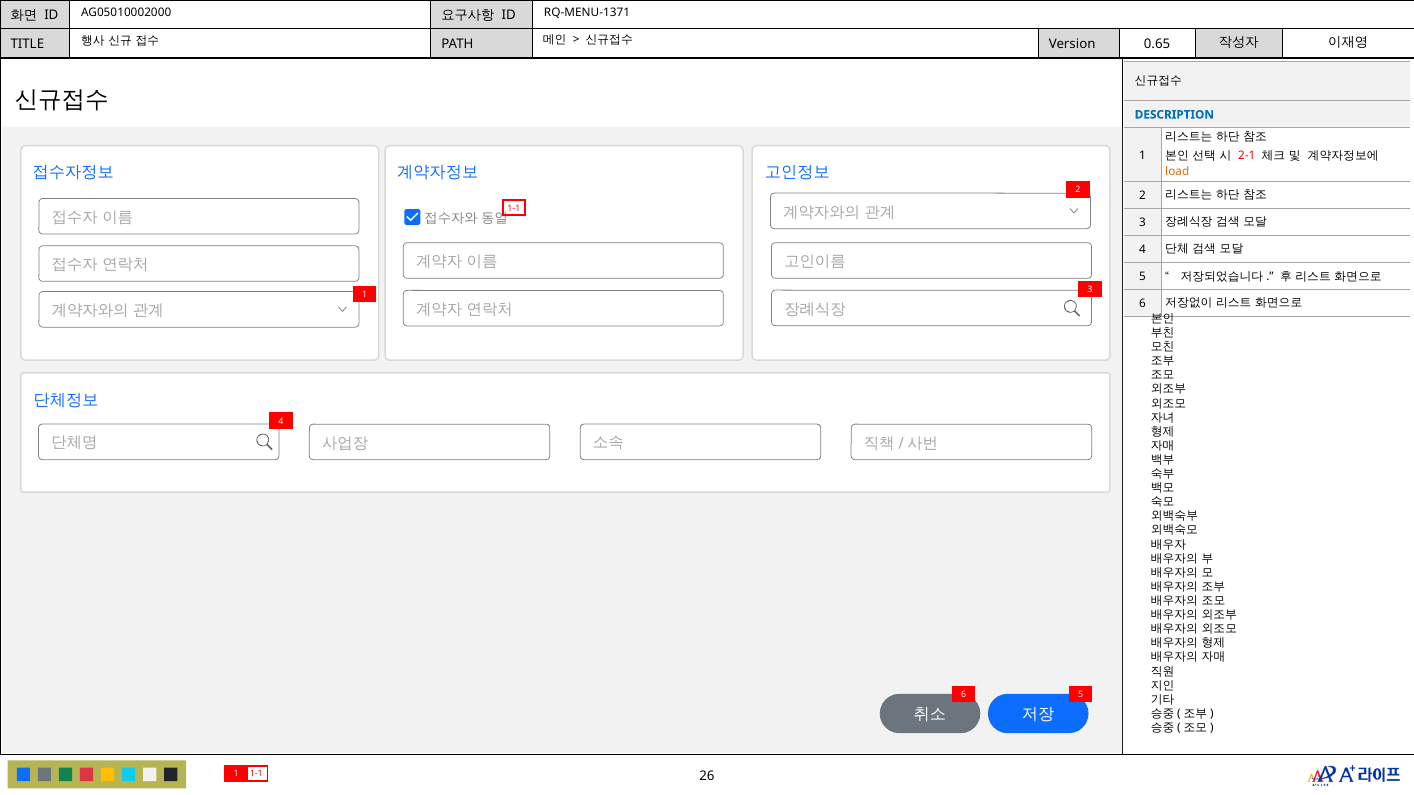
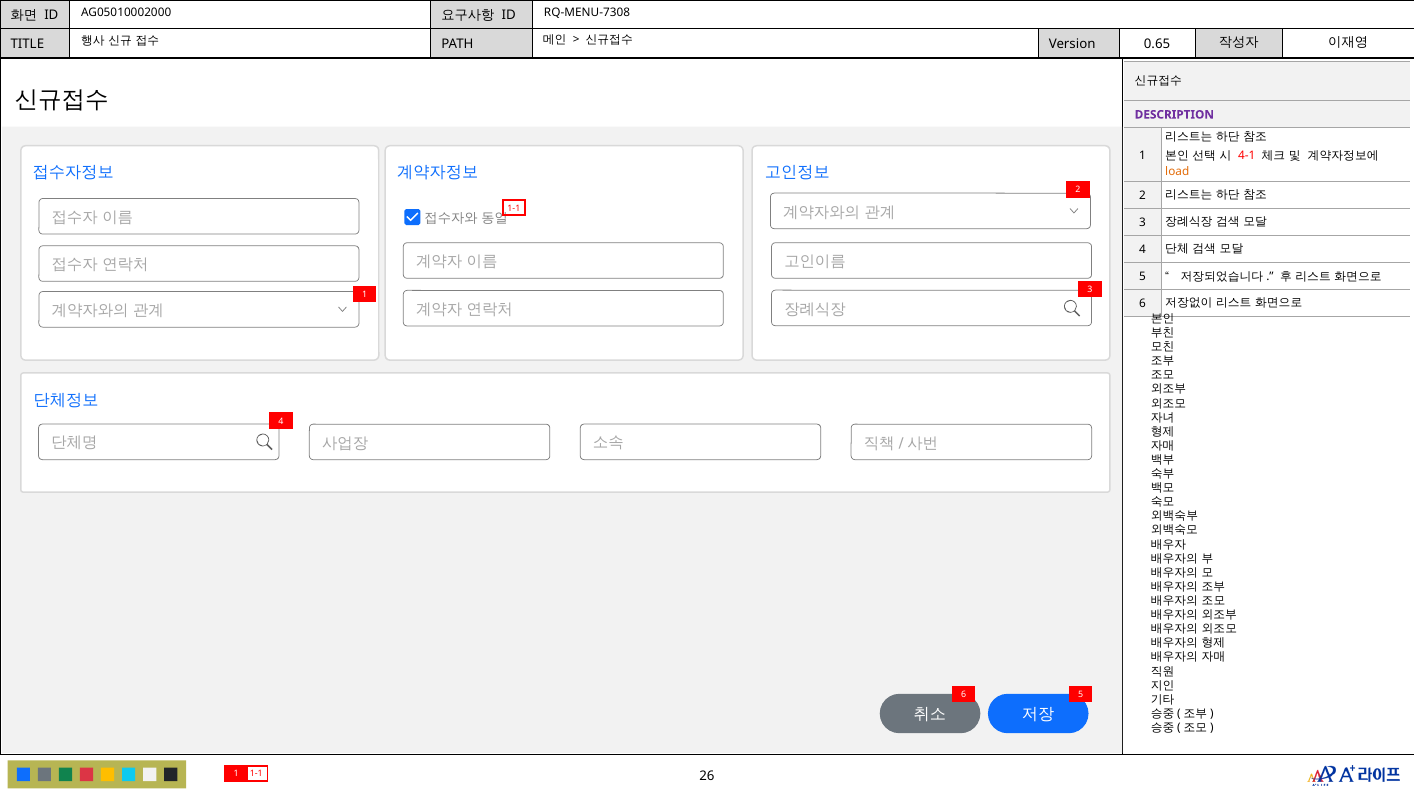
RQ-MENU-1371: RQ-MENU-1371 -> RQ-MENU-7308
DESCRIPTION colour: blue -> purple
2-1: 2-1 -> 4-1
